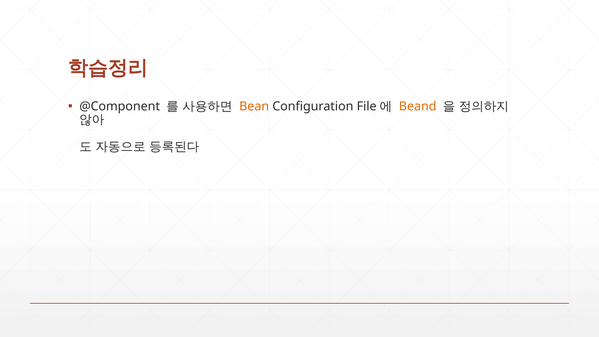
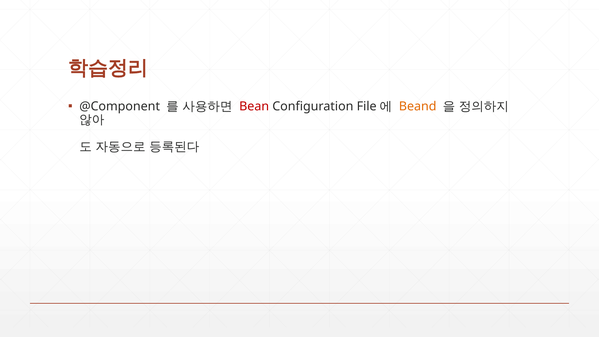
Bean colour: orange -> red
